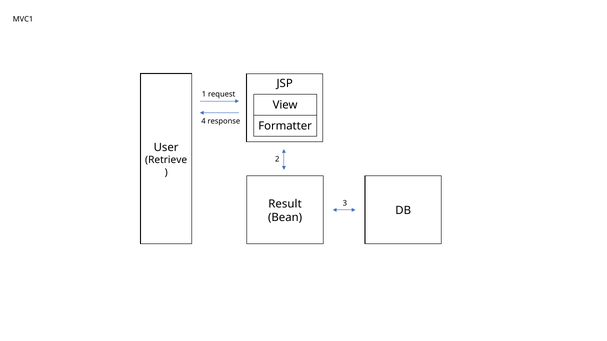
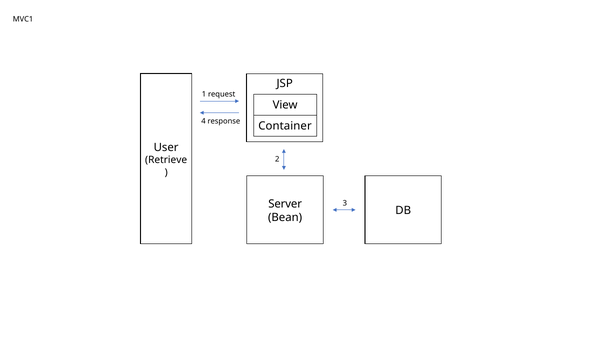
Formatter: Formatter -> Container
Result: Result -> Server
